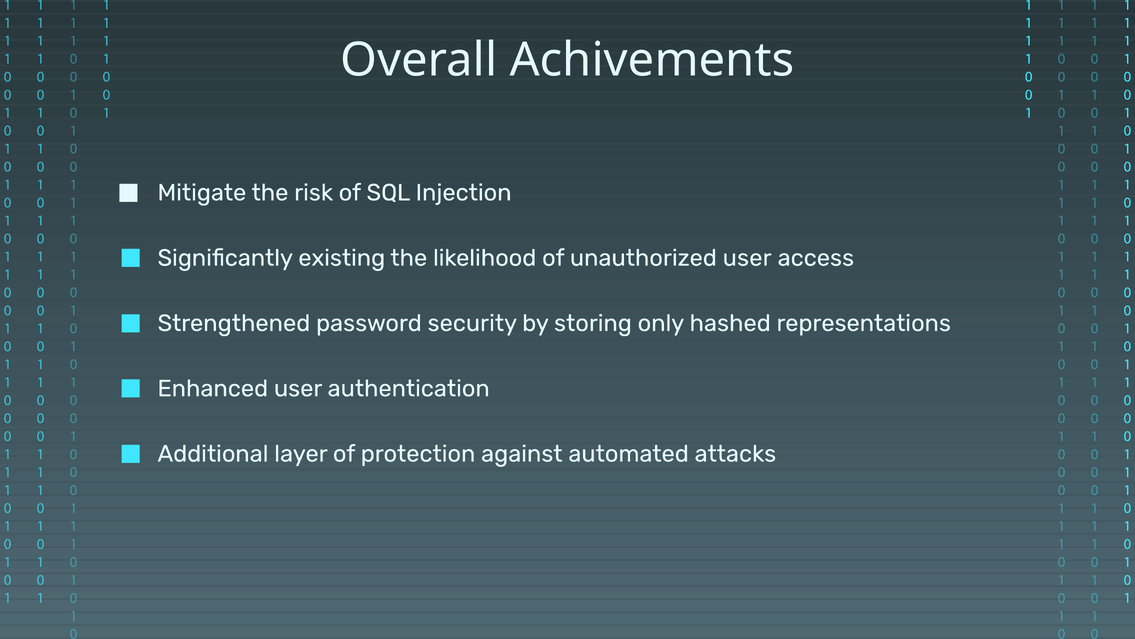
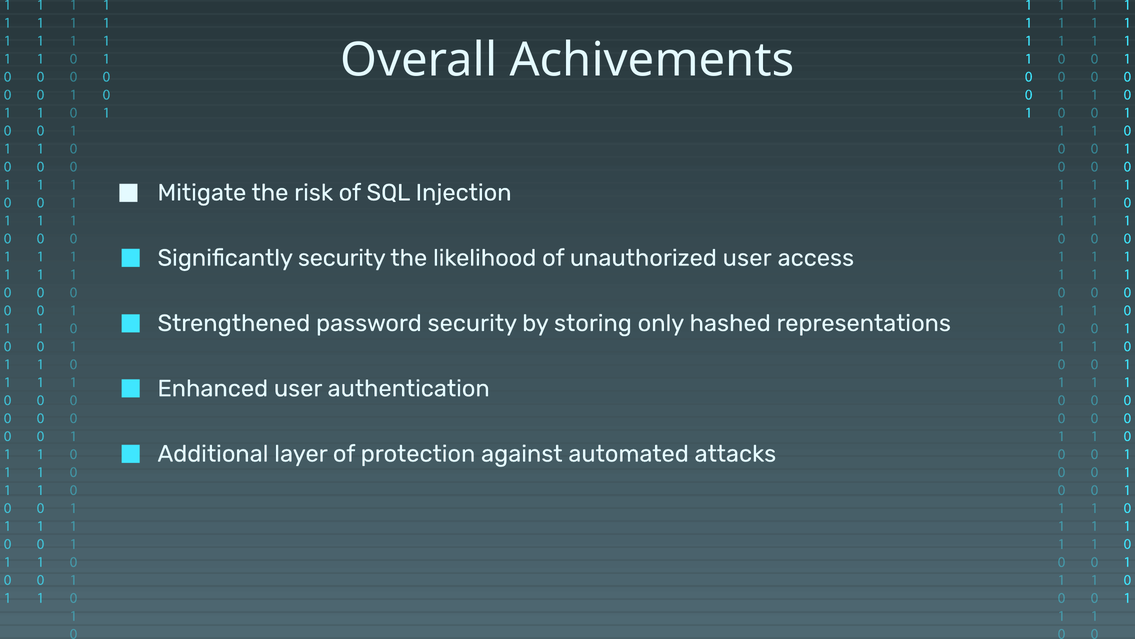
Significantly existing: existing -> security
